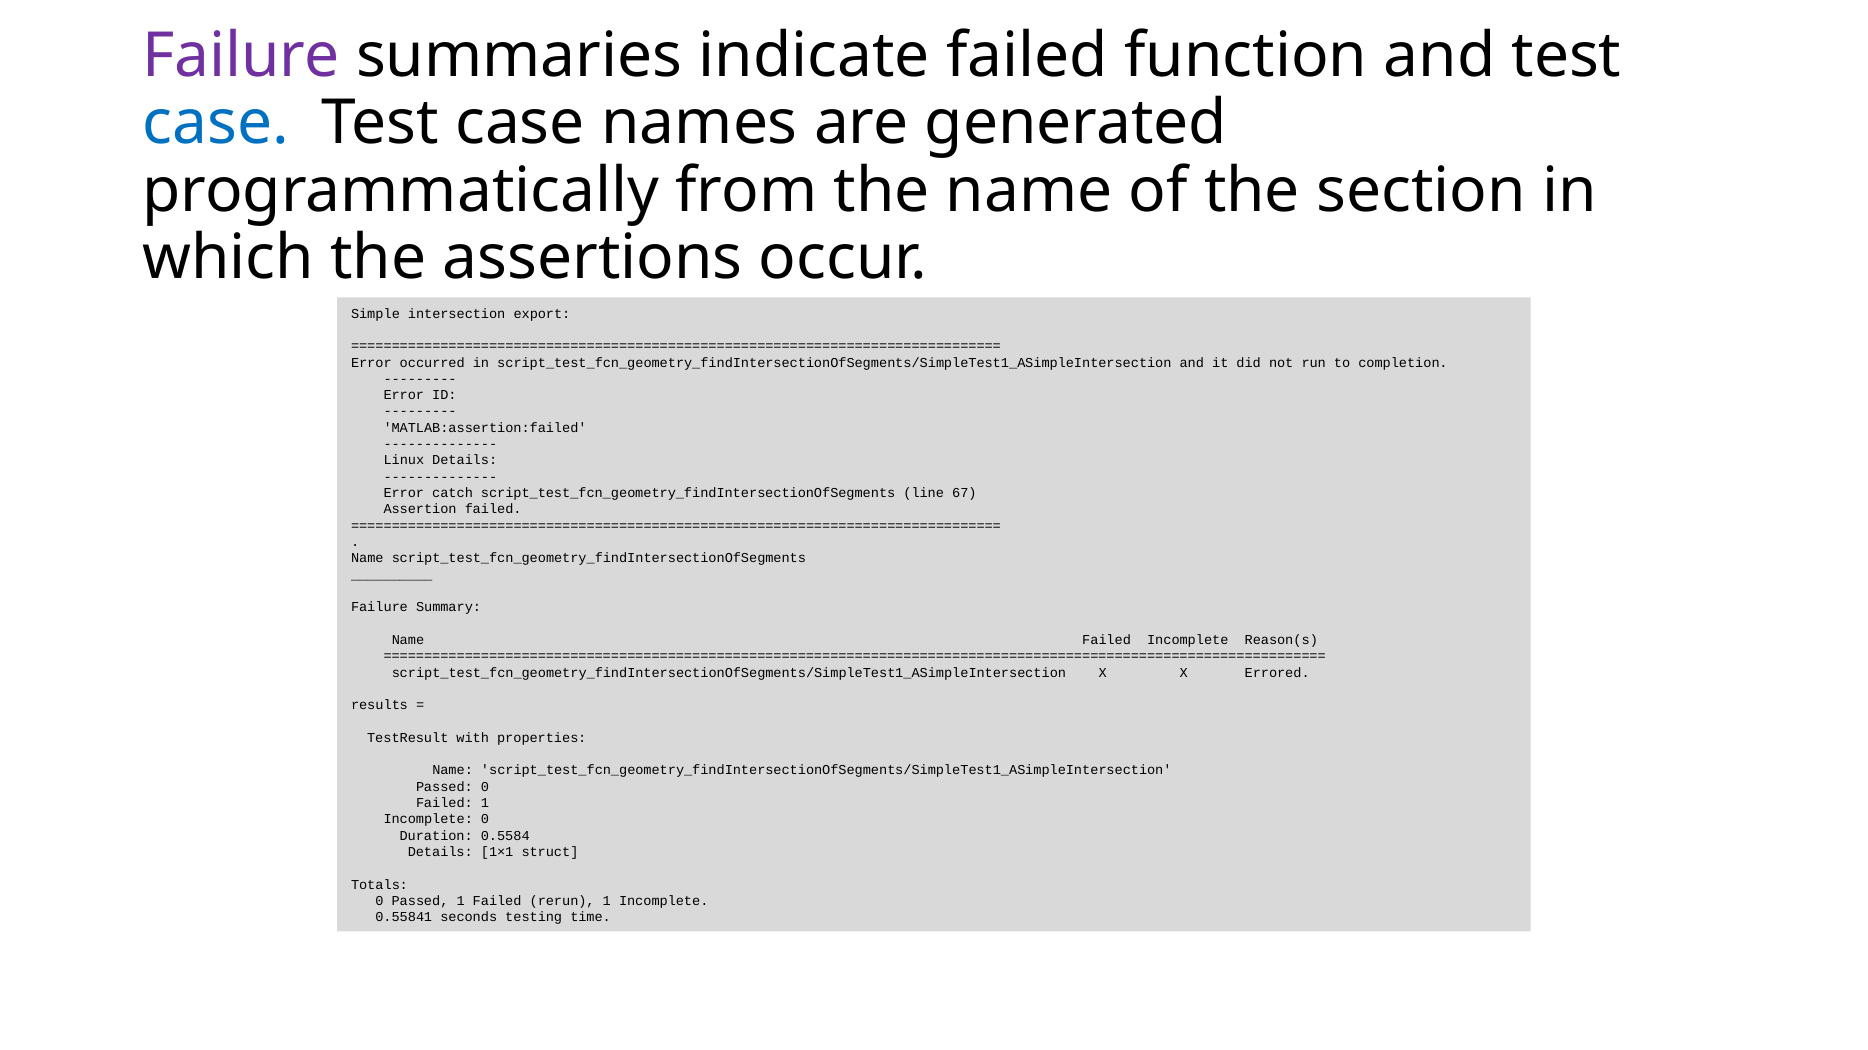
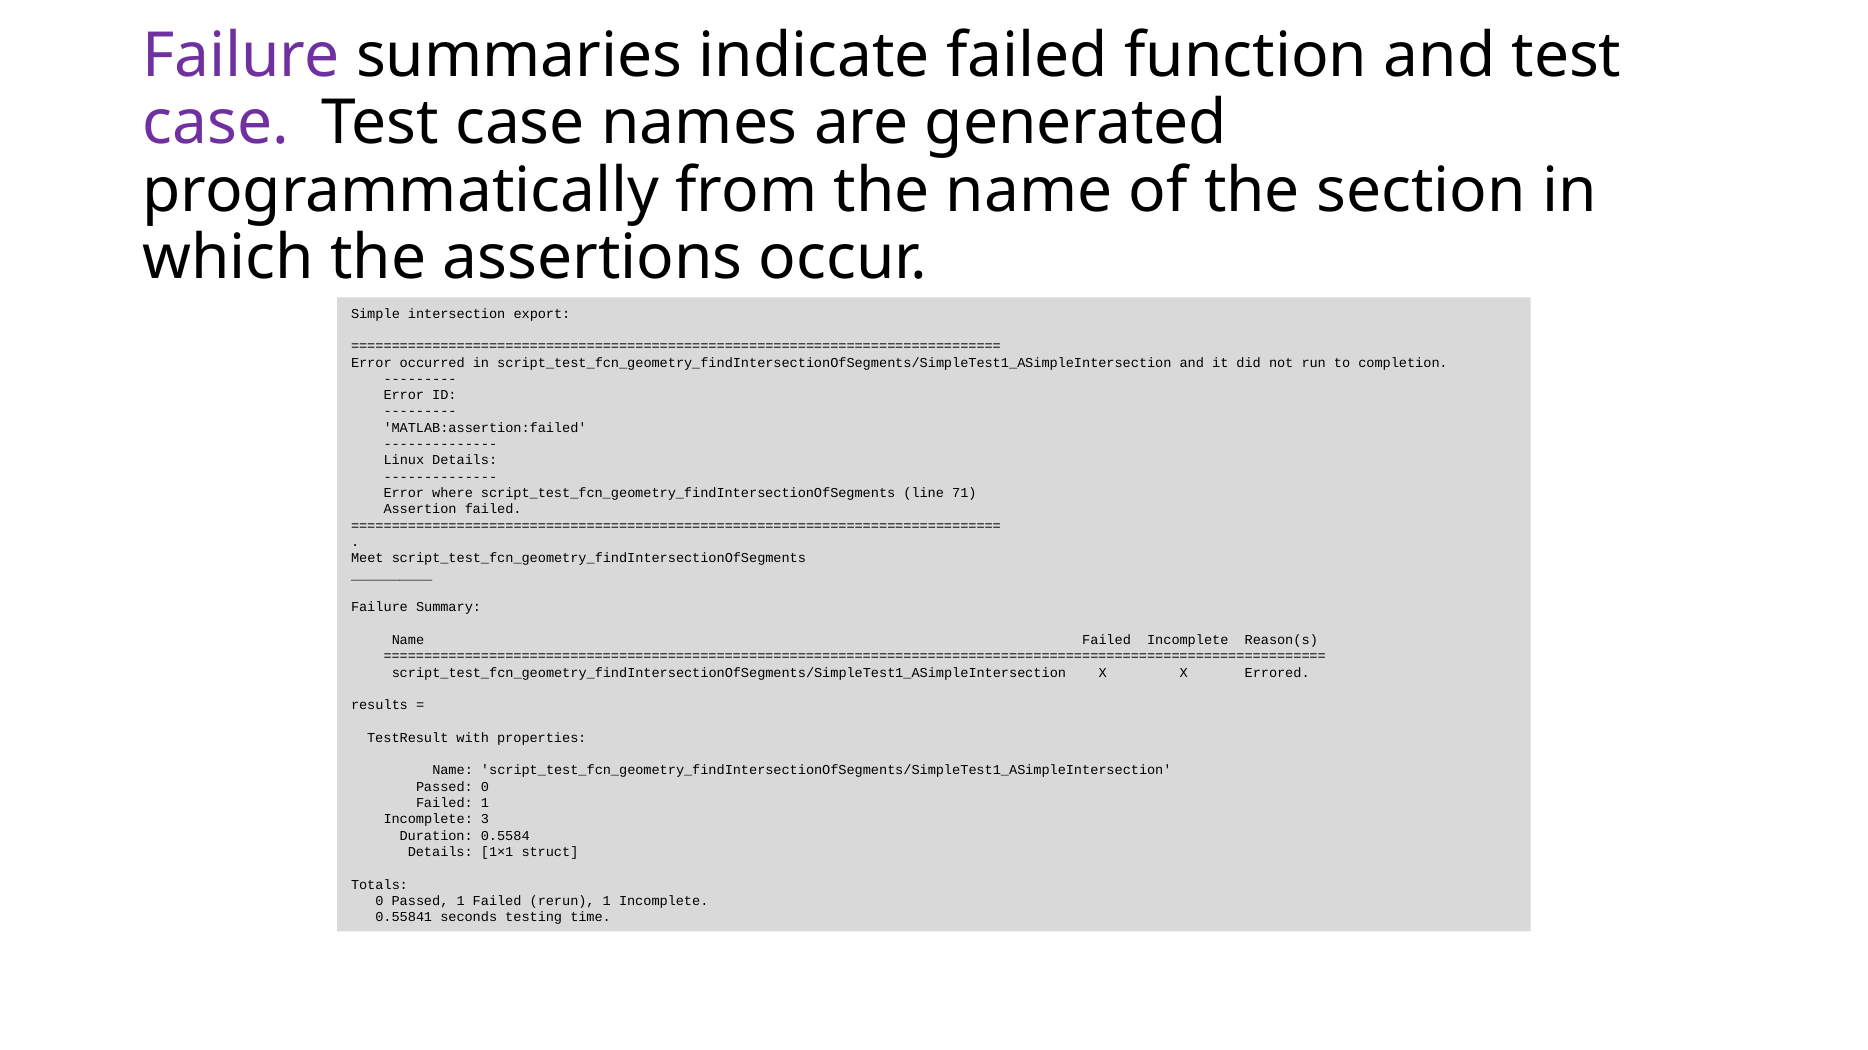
case at (216, 123) colour: blue -> purple
catch: catch -> where
67: 67 -> 71
Name at (367, 559): Name -> Meet
Incomplete 0: 0 -> 3
